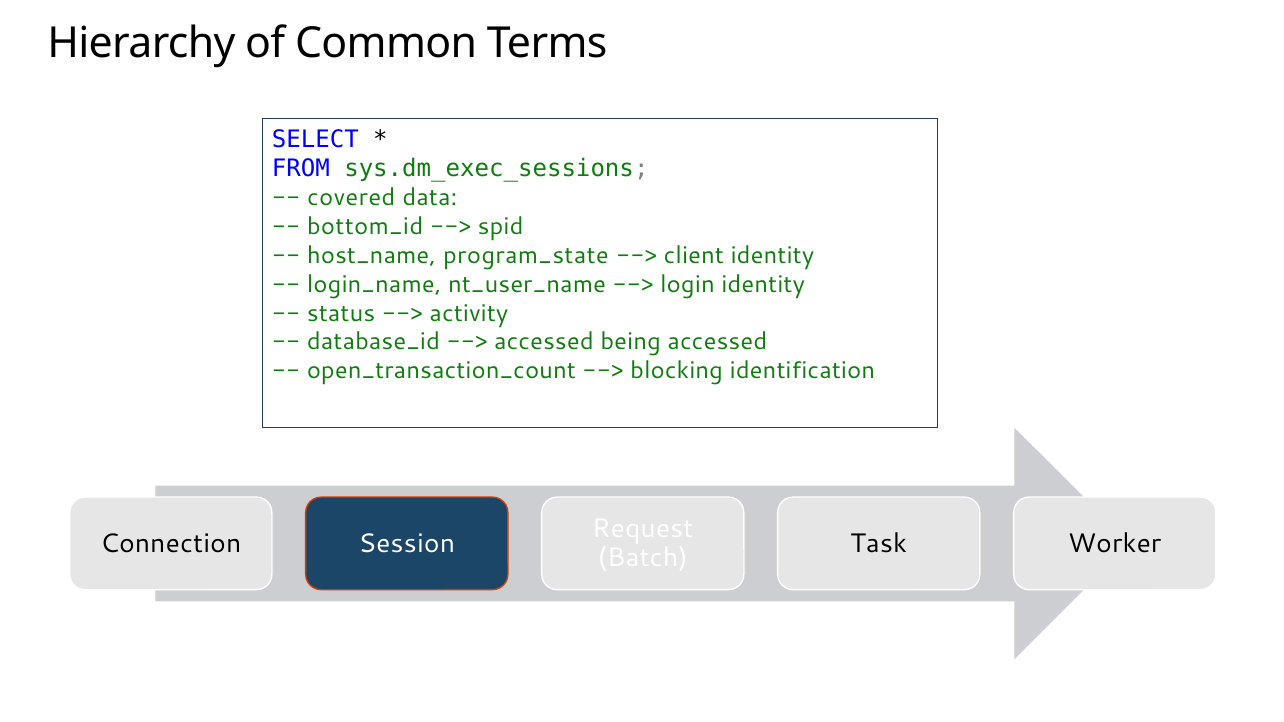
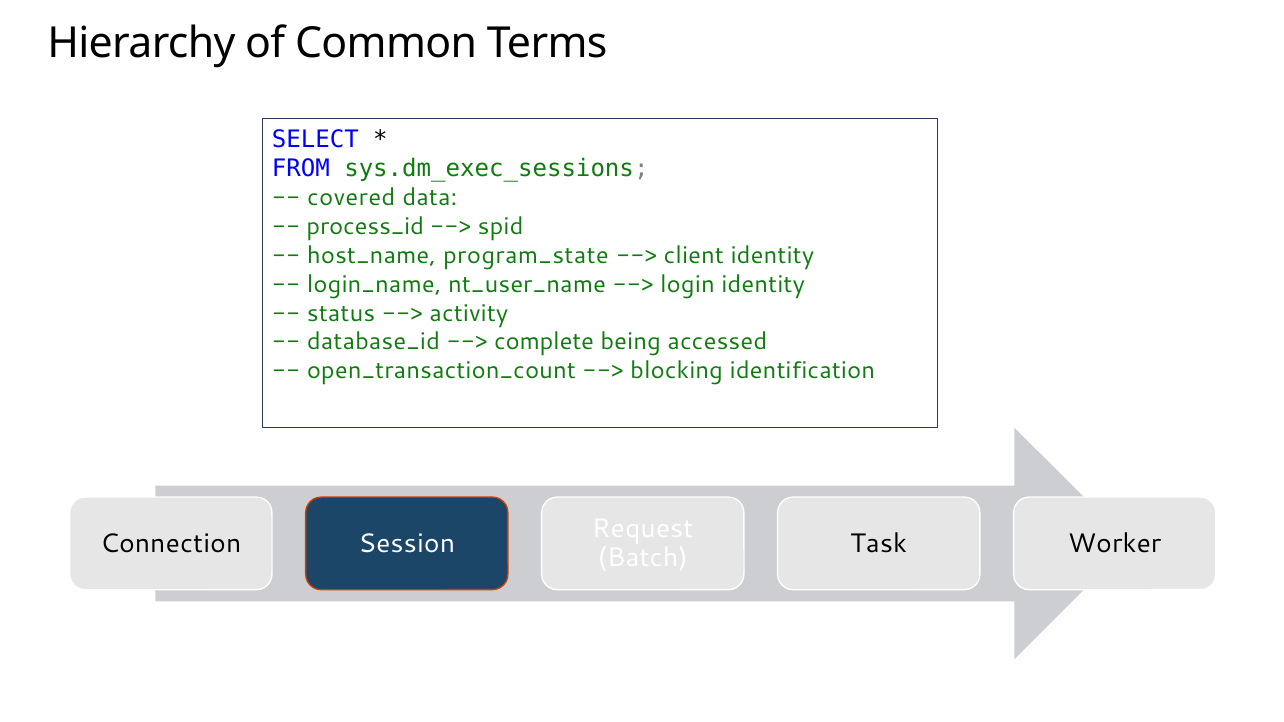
bottom_id: bottom_id -> process_id
accessed at (544, 342): accessed -> complete
